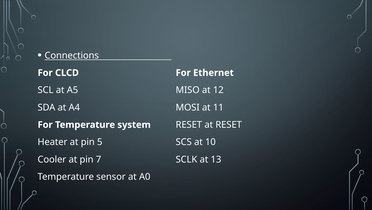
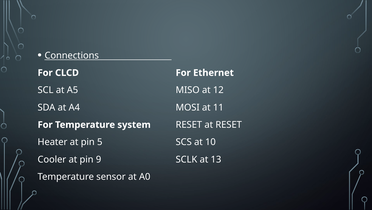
7: 7 -> 9
